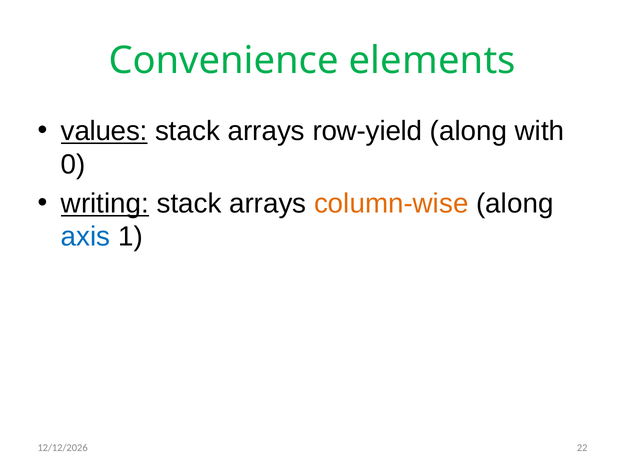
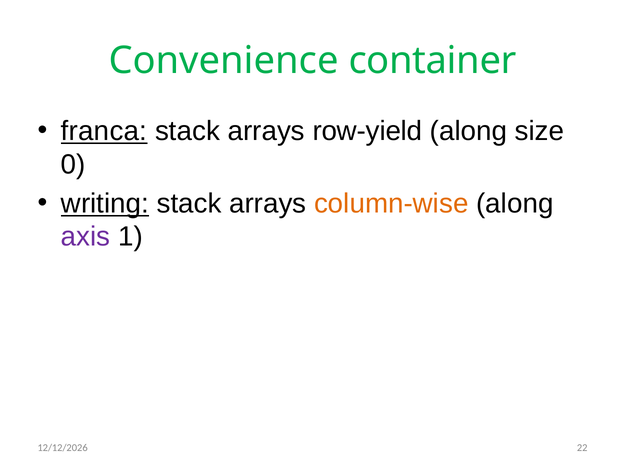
elements: elements -> container
values: values -> franca
with: with -> size
axis colour: blue -> purple
